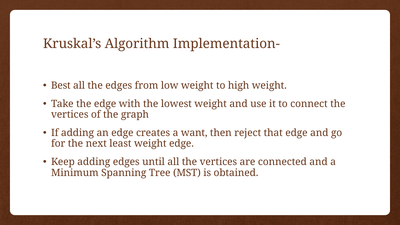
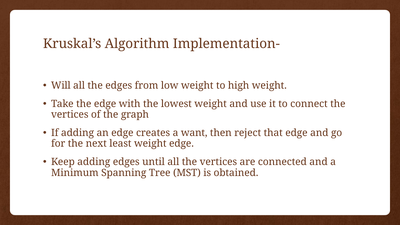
Best: Best -> Will
